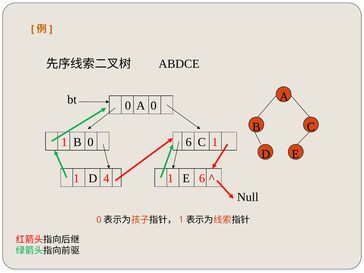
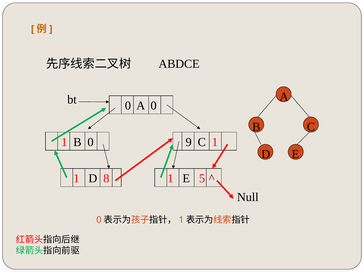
6 at (189, 142): 6 -> 9
4: 4 -> 8
E 6: 6 -> 5
